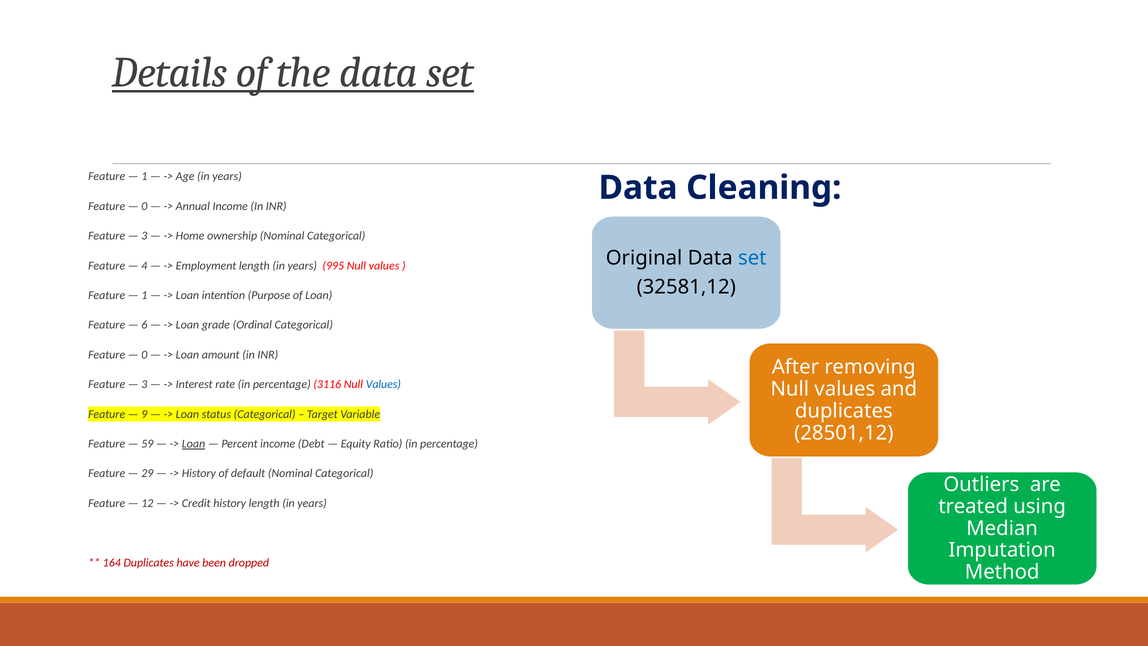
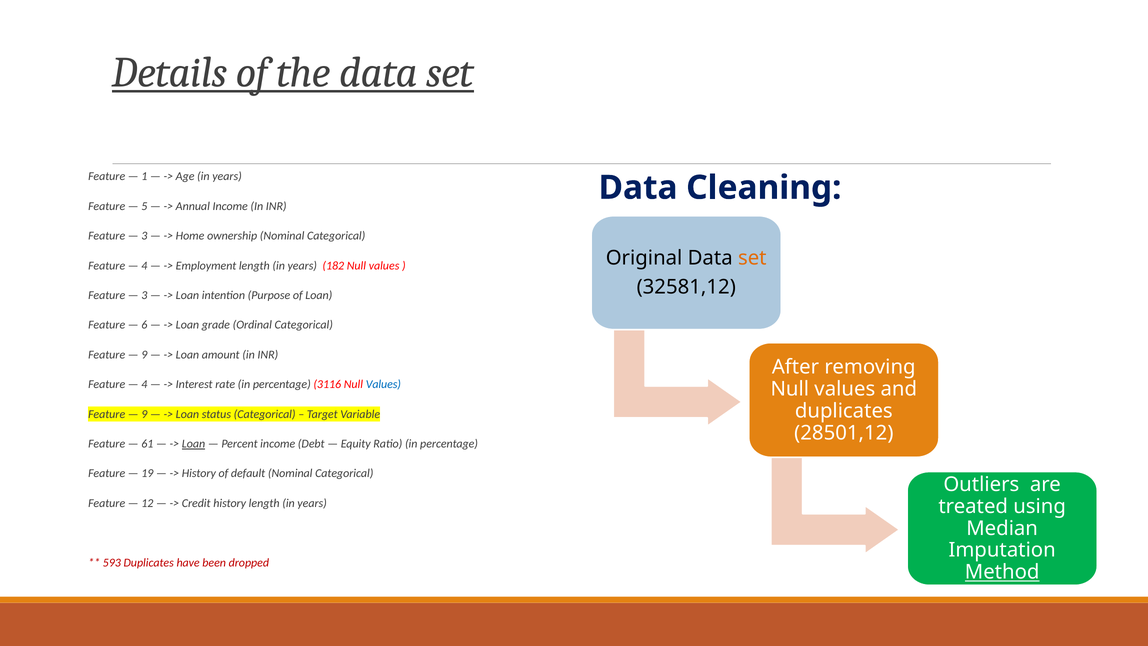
0 at (144, 206): 0 -> 5
set at (752, 258) colour: blue -> orange
995: 995 -> 182
1 at (144, 295): 1 -> 3
0 at (144, 355): 0 -> 9
3 at (144, 384): 3 -> 4
59: 59 -> 61
29: 29 -> 19
164: 164 -> 593
Method underline: none -> present
